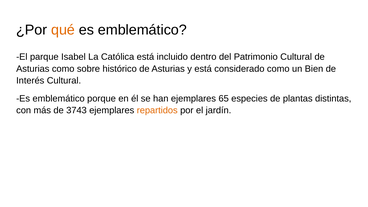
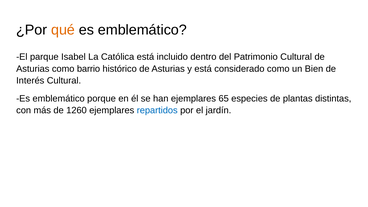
sobre: sobre -> barrio
3743: 3743 -> 1260
repartidos colour: orange -> blue
